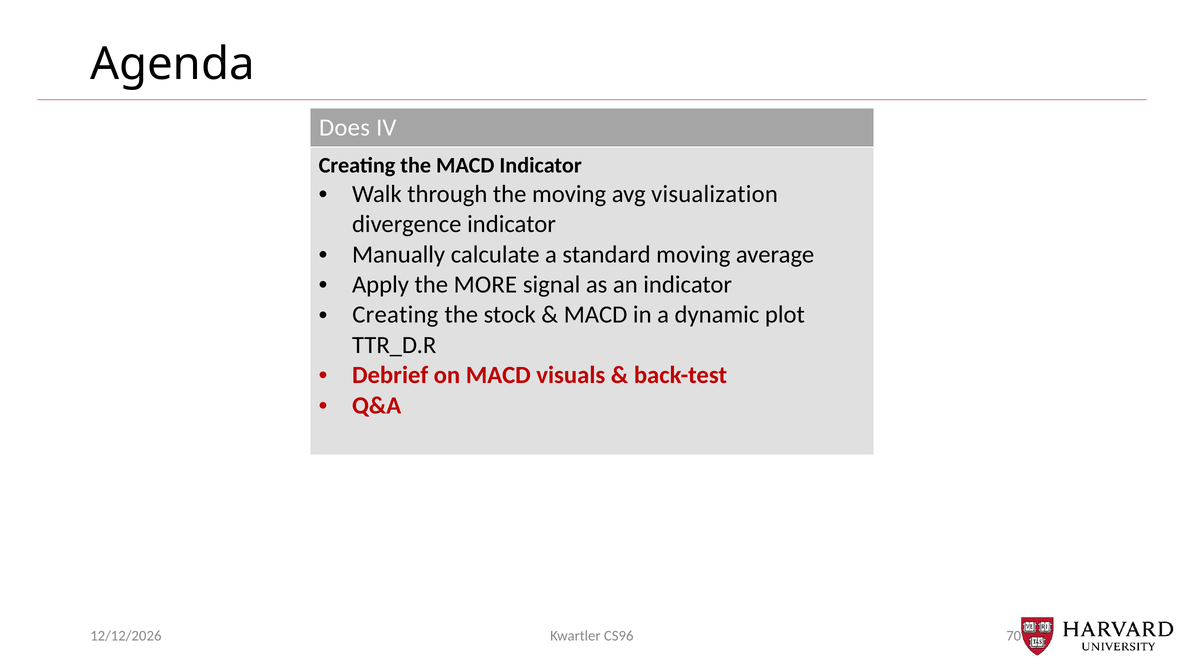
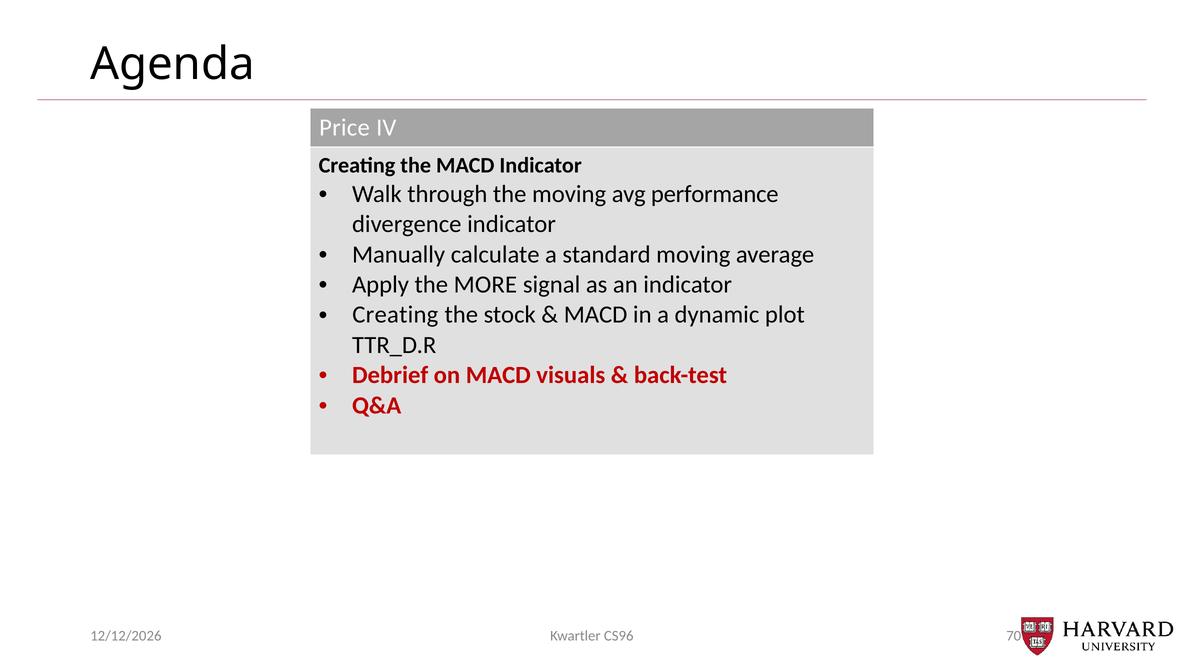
Does: Does -> Price
visualization: visualization -> performance
